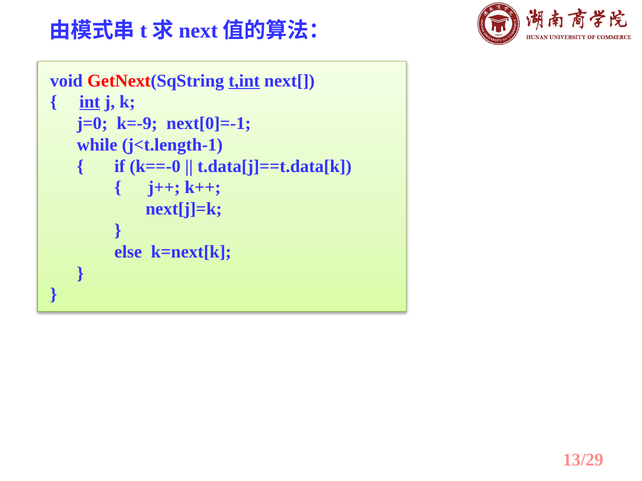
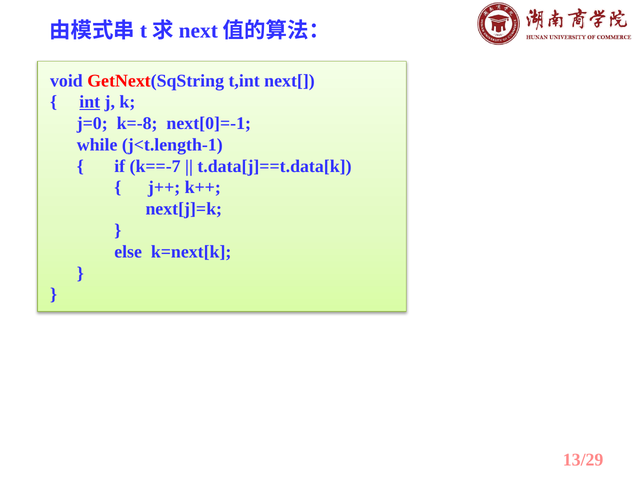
t,int underline: present -> none
k=-9: k=-9 -> k=-8
k==-0: k==-0 -> k==-7
